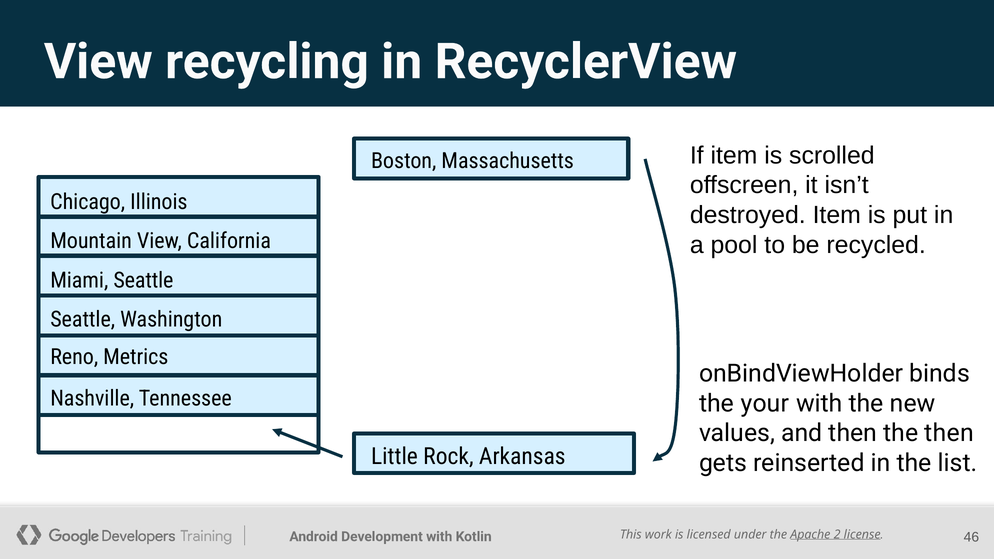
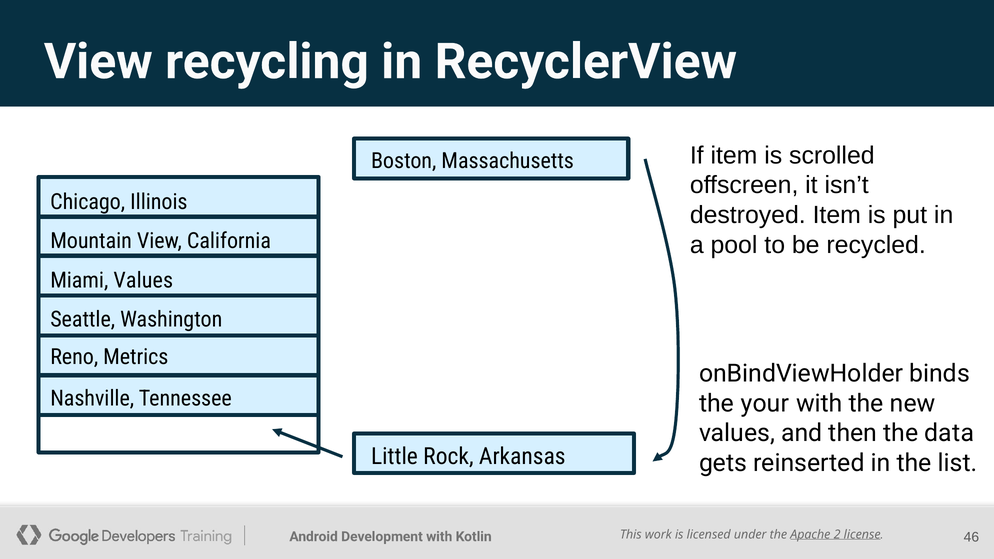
Miami Seattle: Seattle -> Values
the then: then -> data
